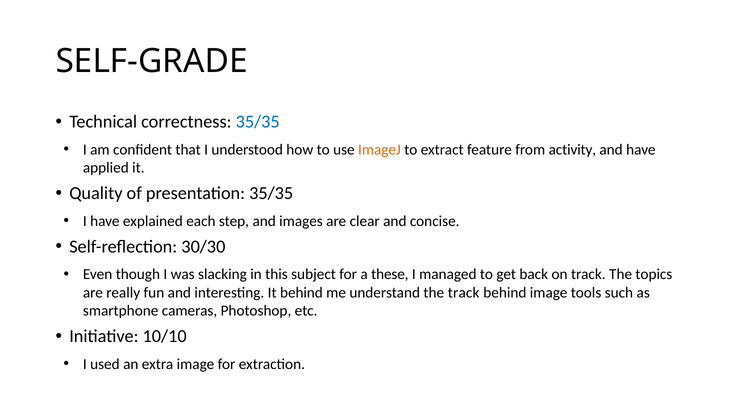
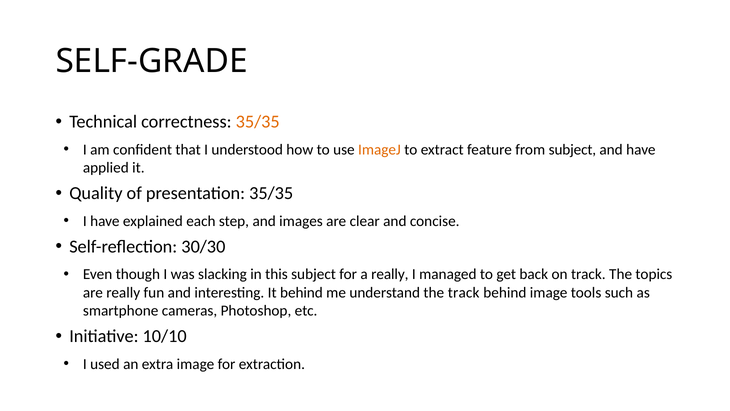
35/35 at (258, 122) colour: blue -> orange
from activity: activity -> subject
a these: these -> really
